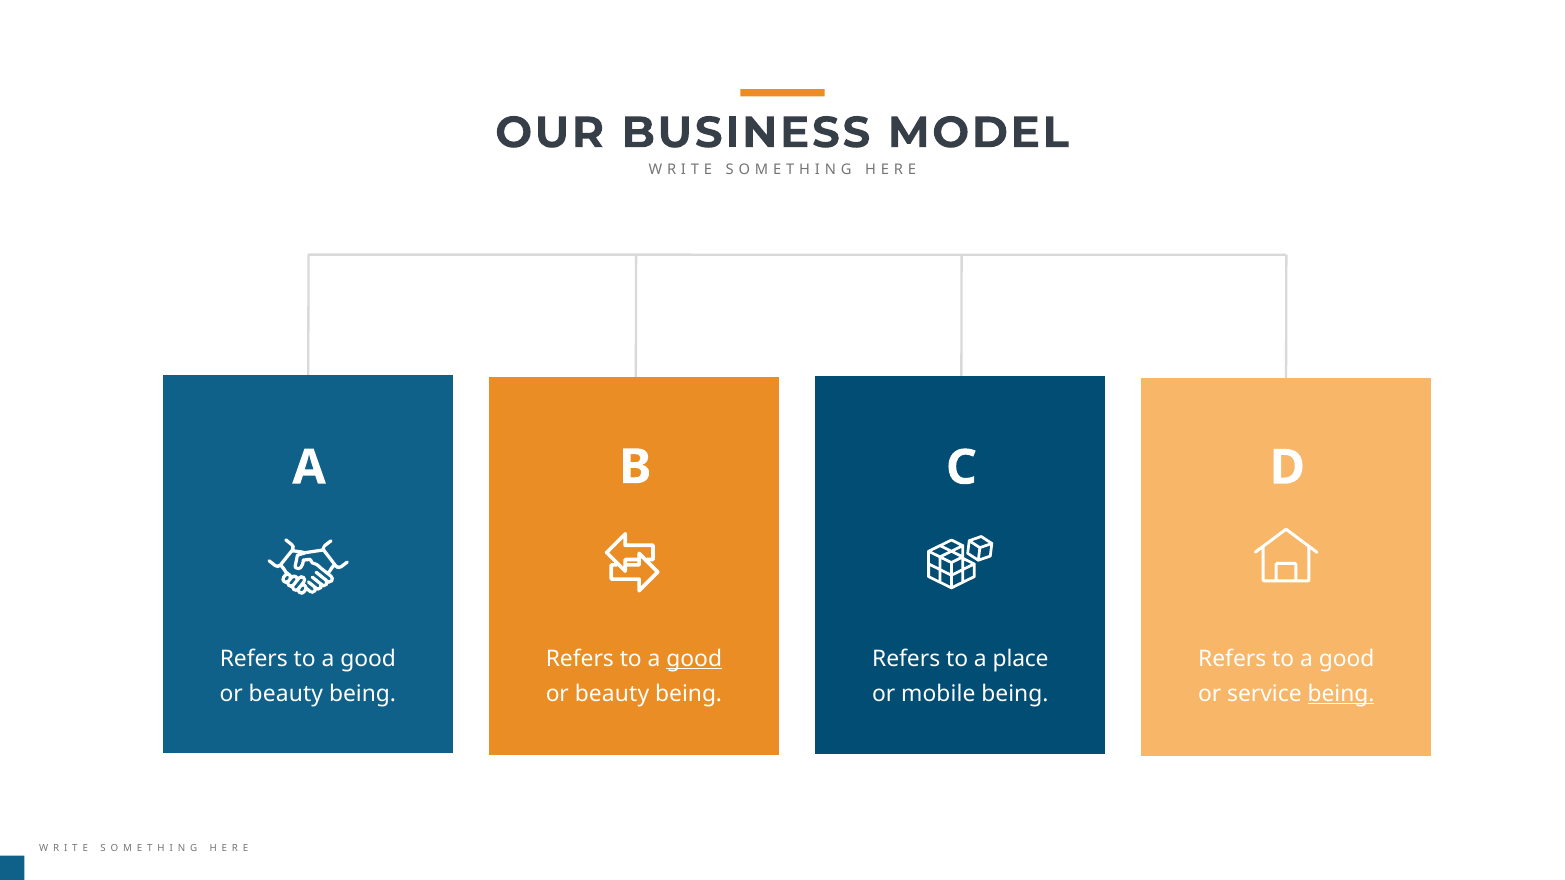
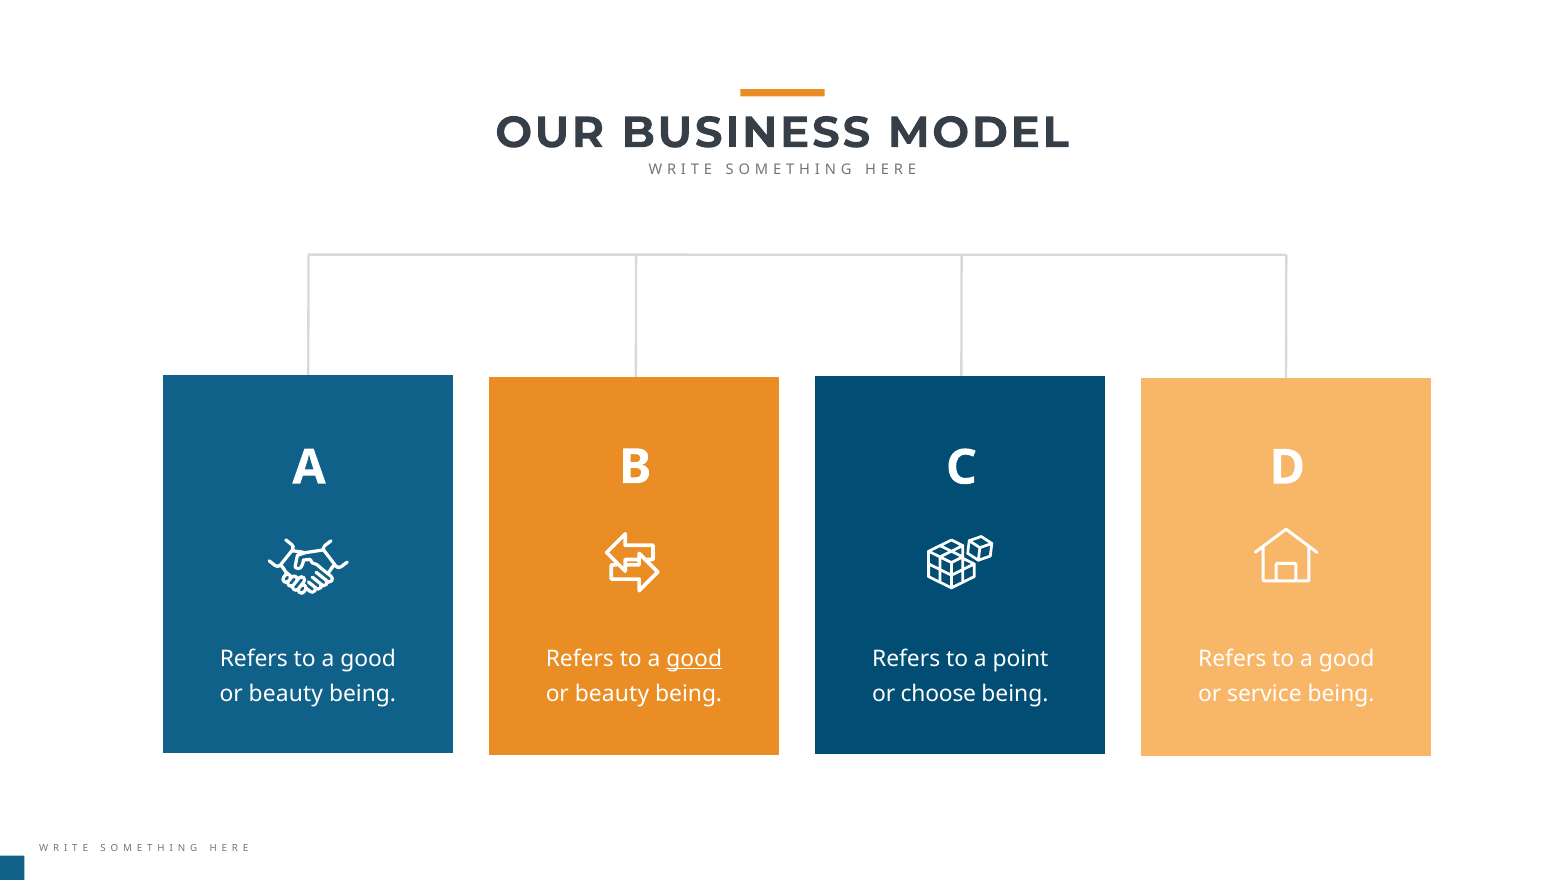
place: place -> point
mobile: mobile -> choose
being at (1341, 694) underline: present -> none
